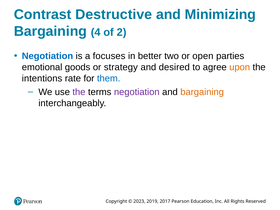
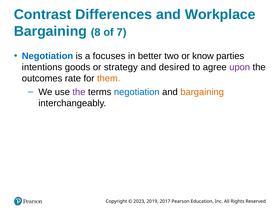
Destructive: Destructive -> Differences
Minimizing: Minimizing -> Workplace
4: 4 -> 8
2: 2 -> 7
open: open -> know
emotional: emotional -> intentions
upon colour: orange -> purple
intentions: intentions -> outcomes
them colour: blue -> orange
negotiation at (137, 92) colour: purple -> blue
